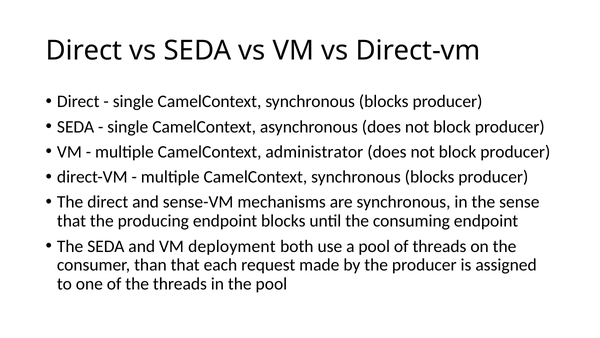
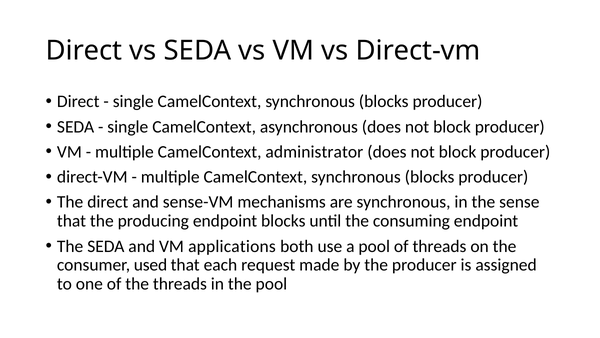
deployment: deployment -> applications
than: than -> used
